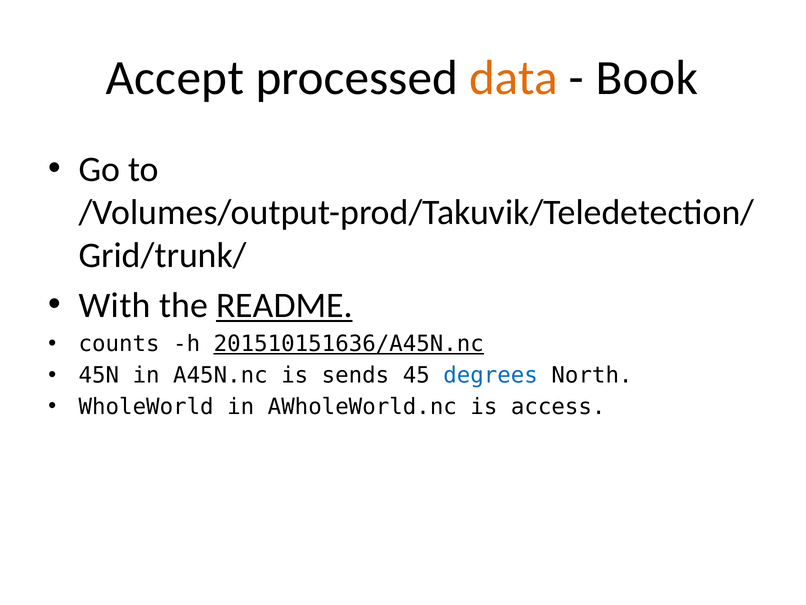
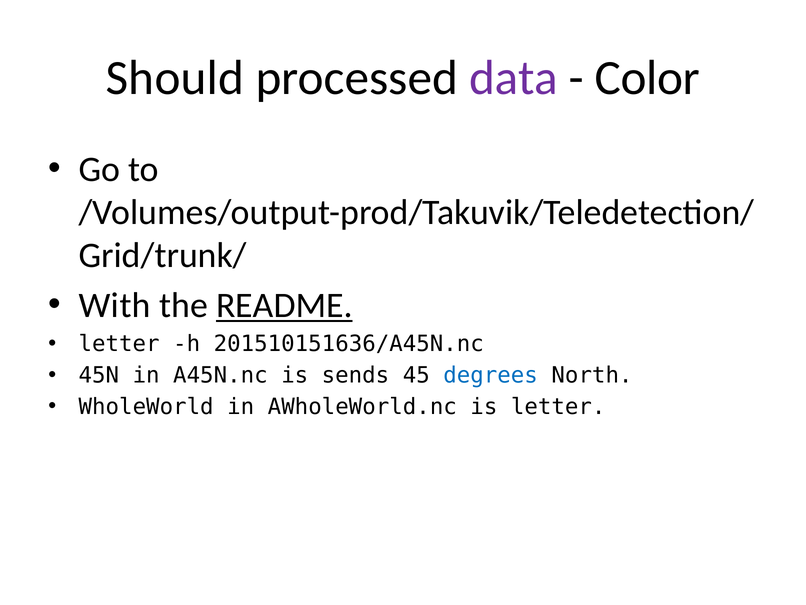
Accept: Accept -> Should
data colour: orange -> purple
Book: Book -> Color
counts at (119, 344): counts -> letter
201510151636/A45N.nc underline: present -> none
is access: access -> letter
